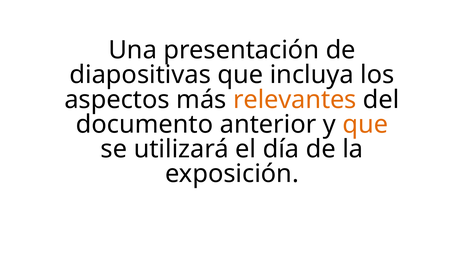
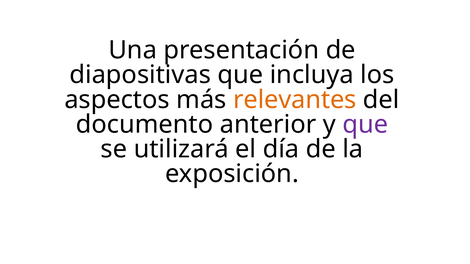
que at (365, 125) colour: orange -> purple
